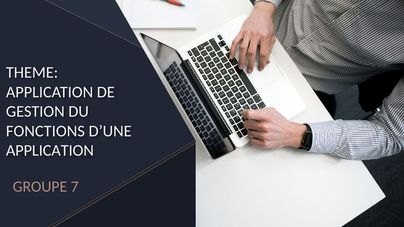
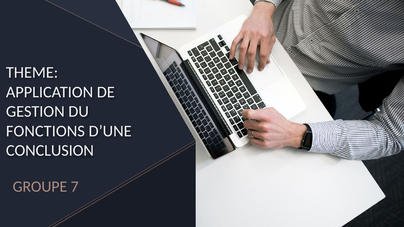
APPLICATION at (50, 151): APPLICATION -> CONCLUSION
